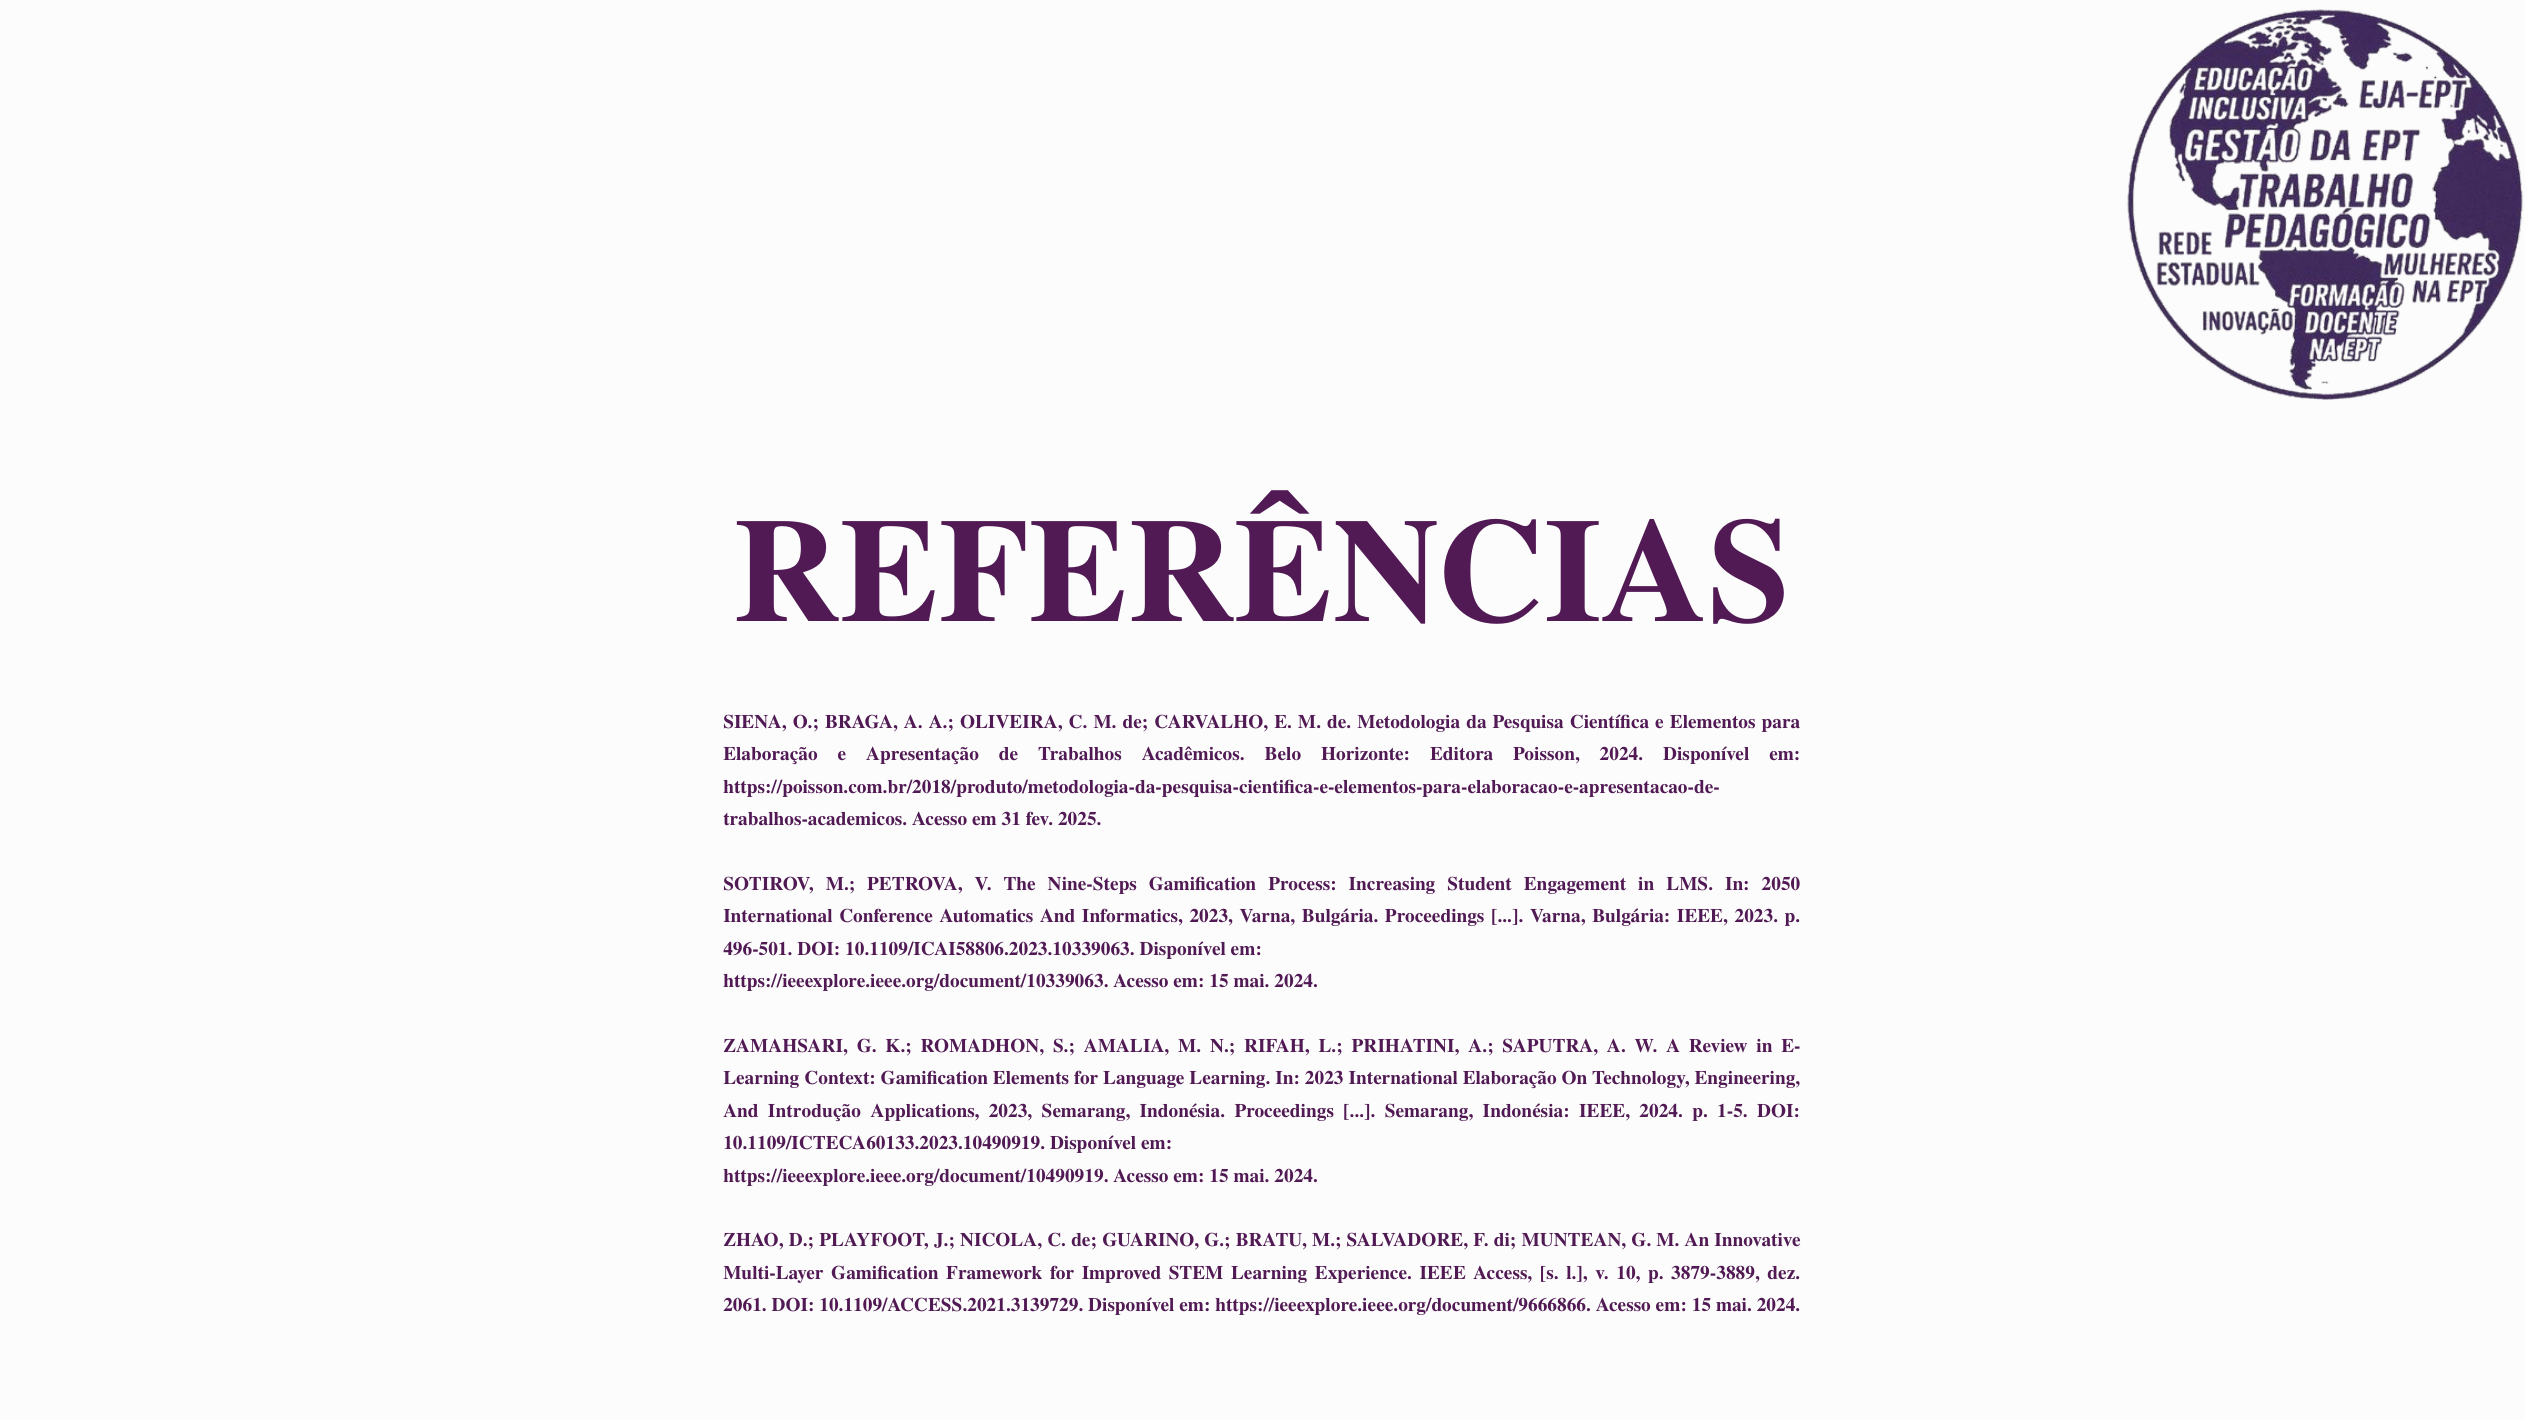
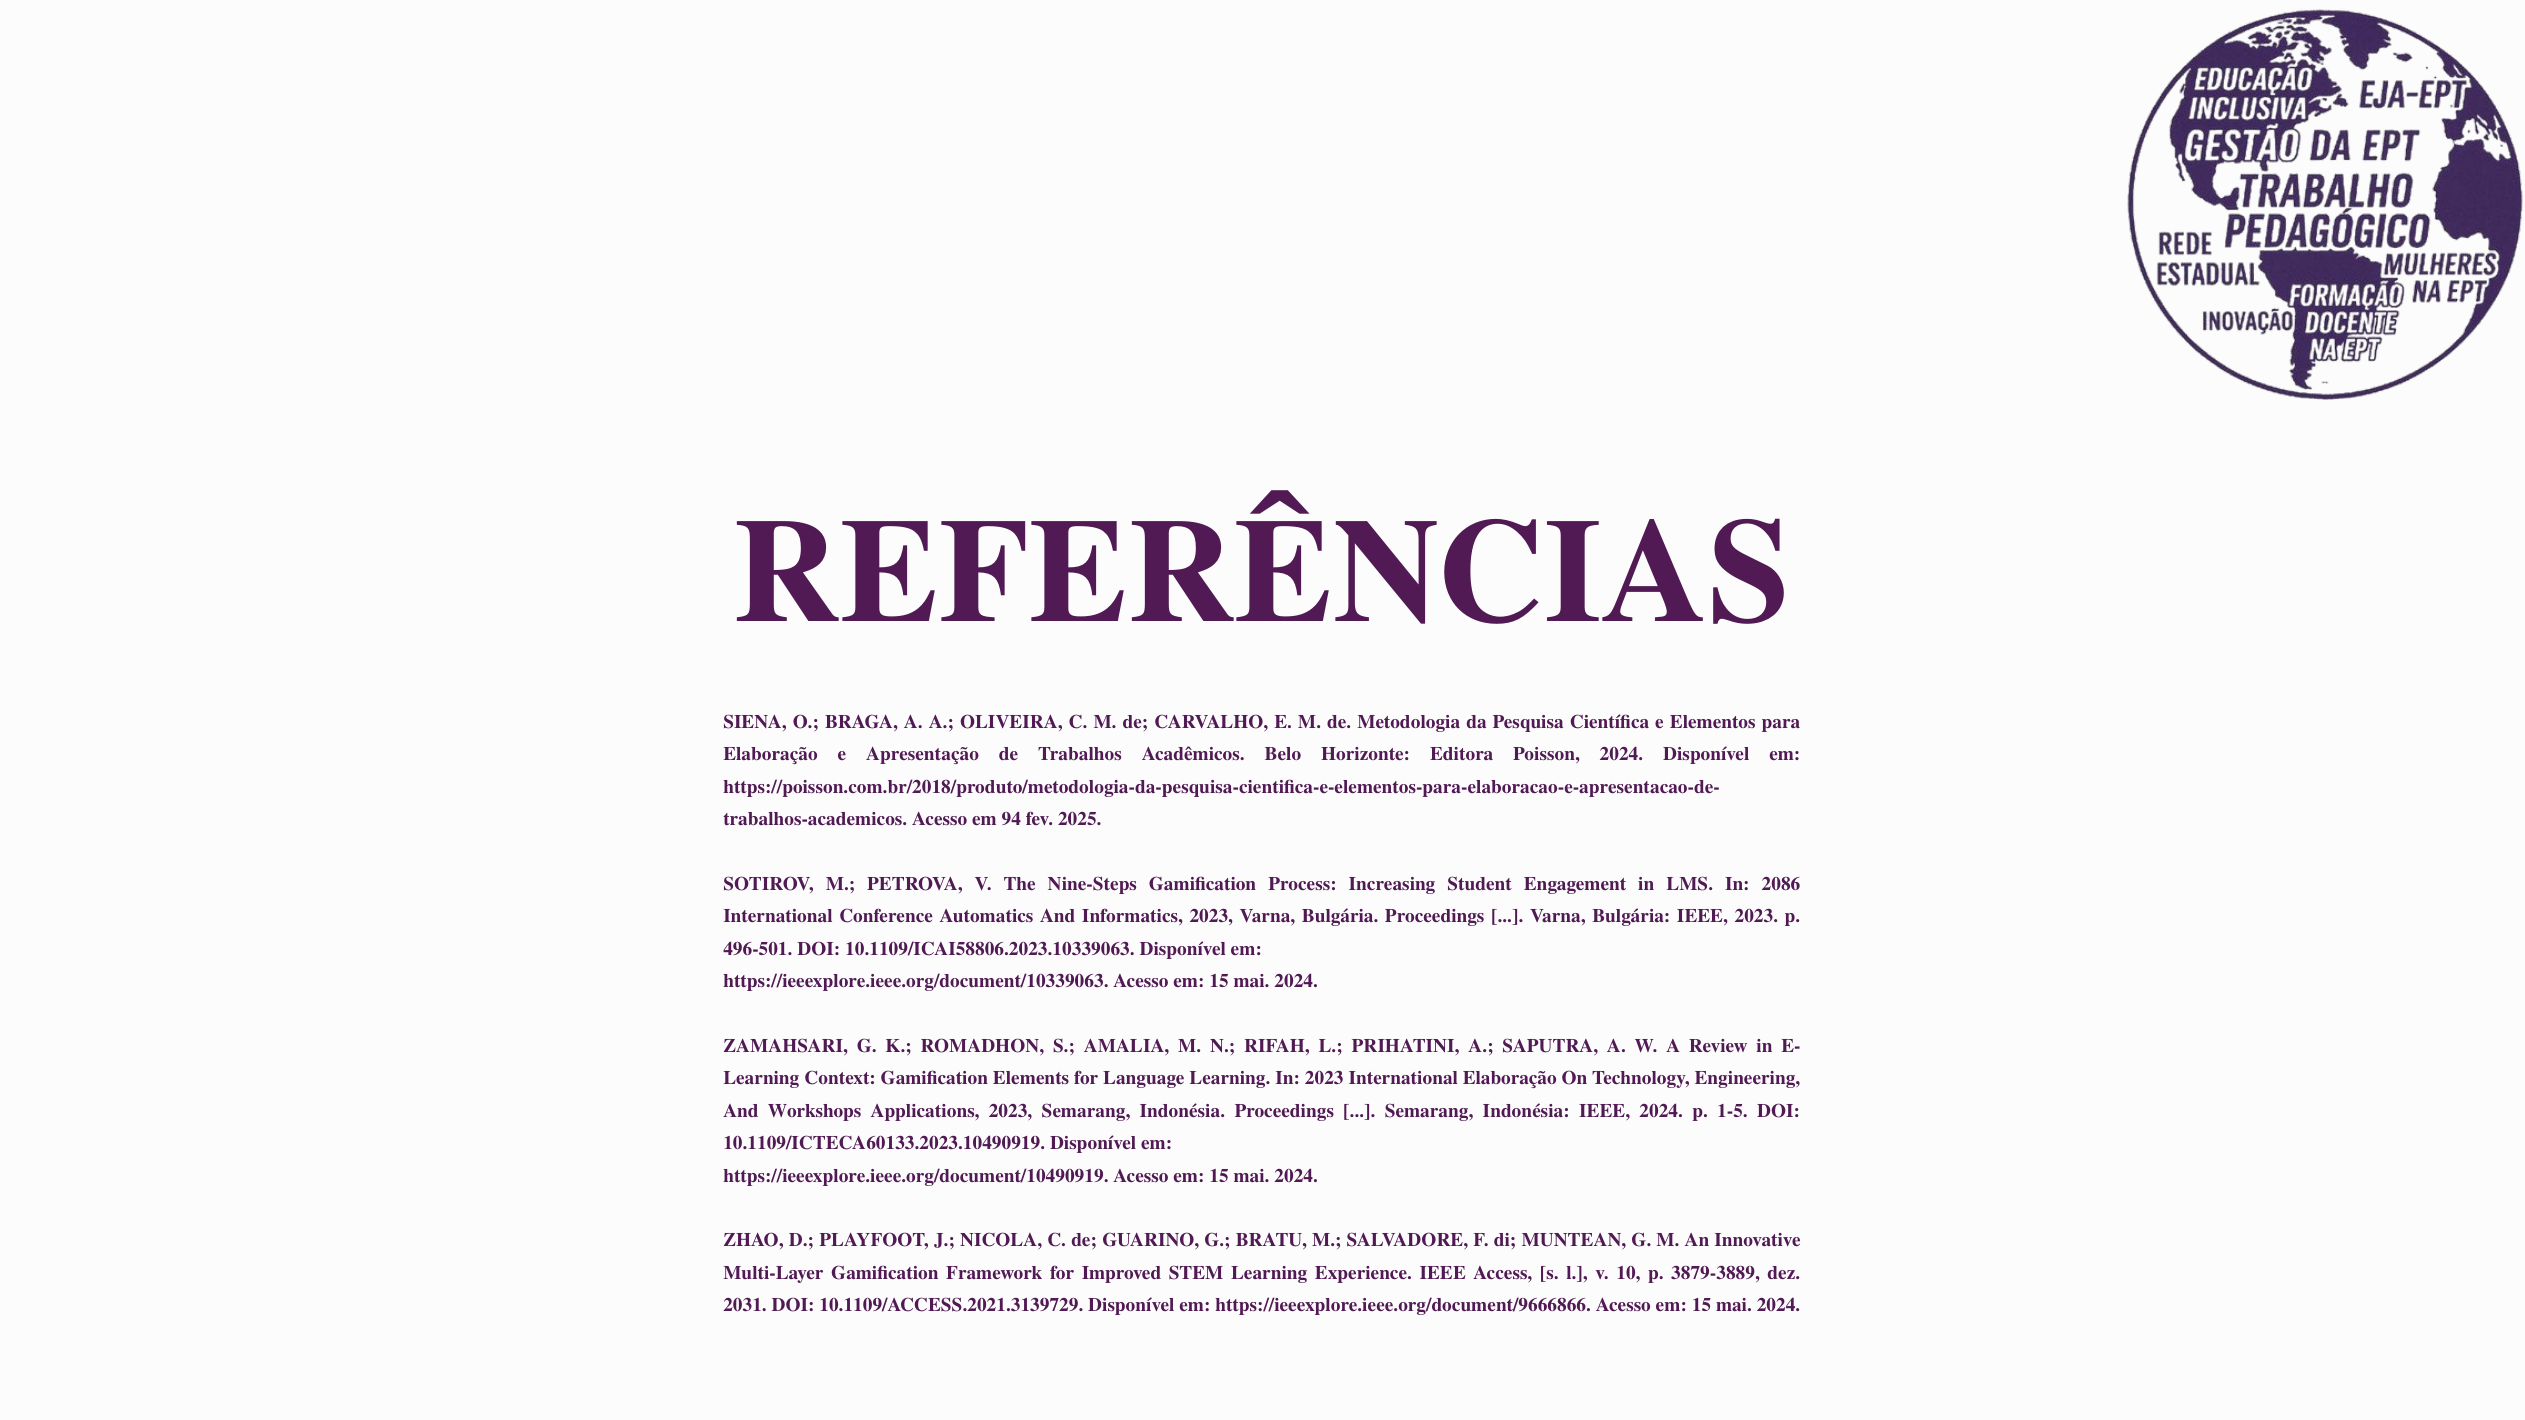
31: 31 -> 94
2050: 2050 -> 2086
Introdução: Introdução -> Workshops
2061: 2061 -> 2031
